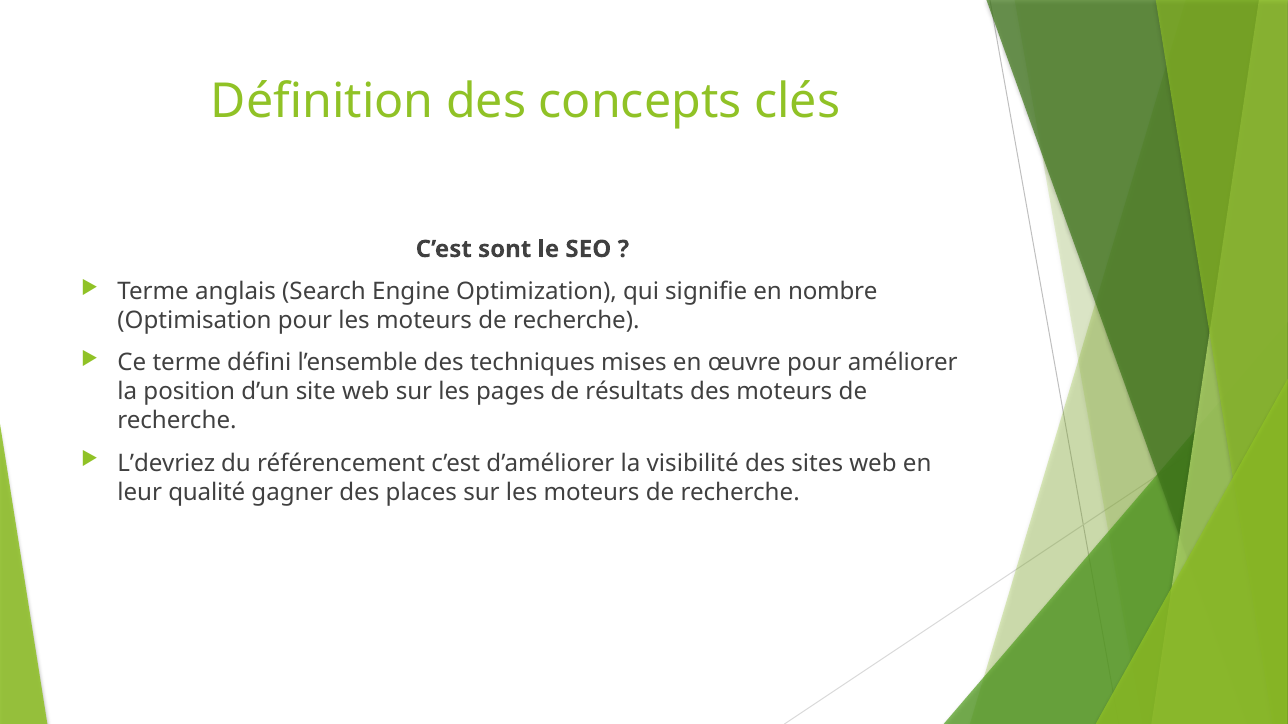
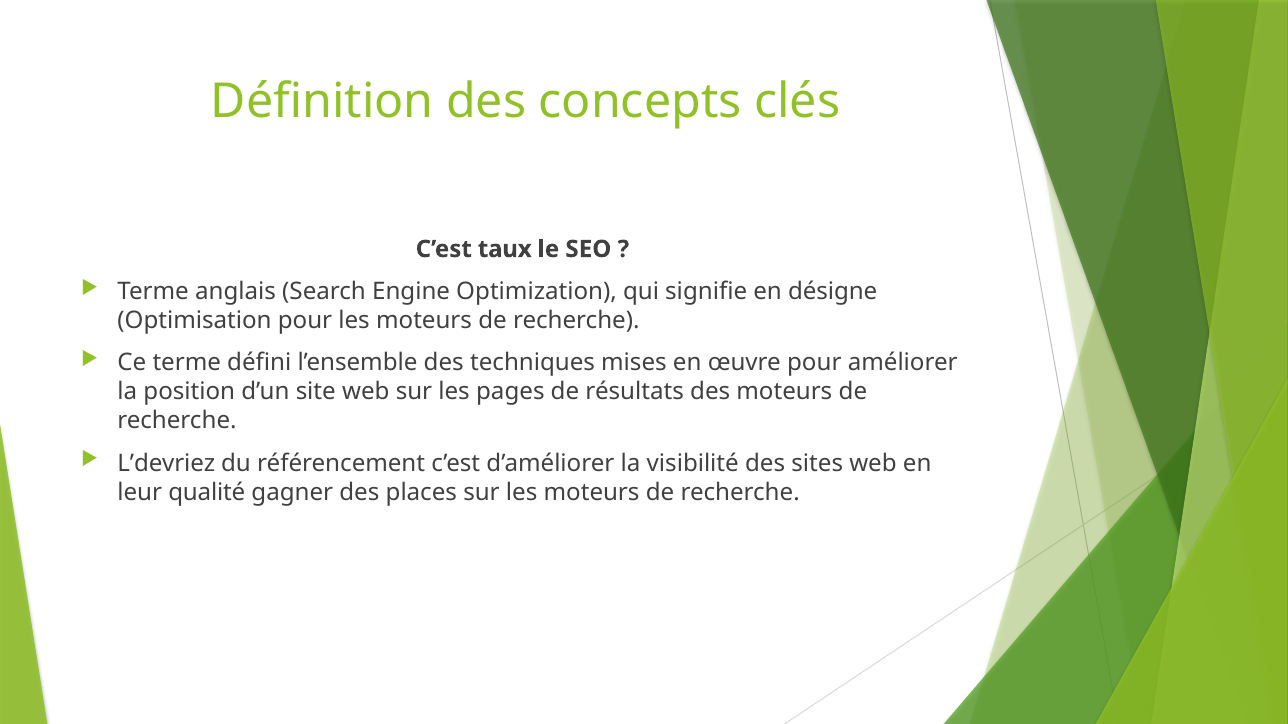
sont: sont -> taux
nombre: nombre -> désigne
